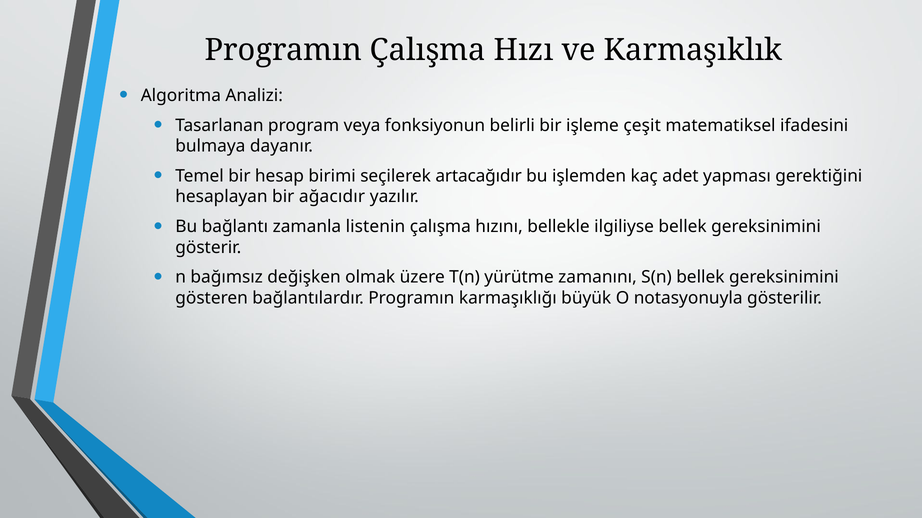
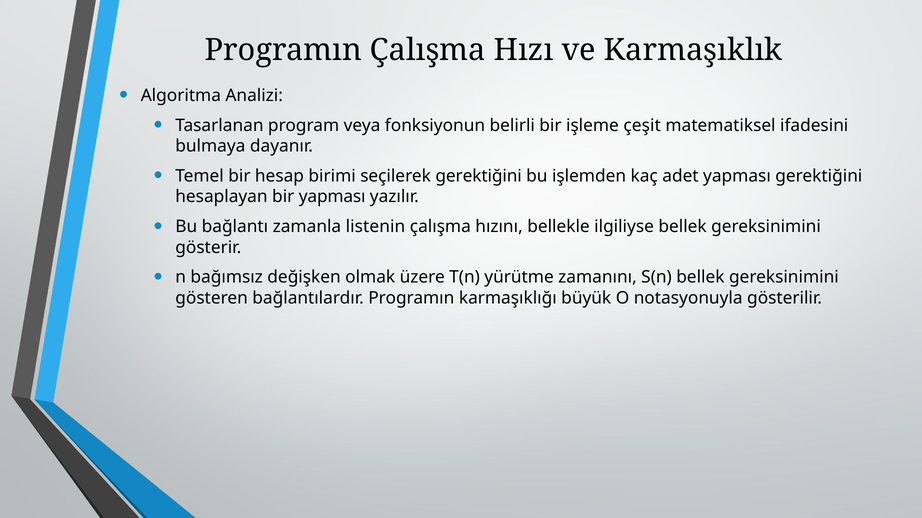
seçilerek artacağıdır: artacağıdır -> gerektiğini
bir ağacıdır: ağacıdır -> yapması
